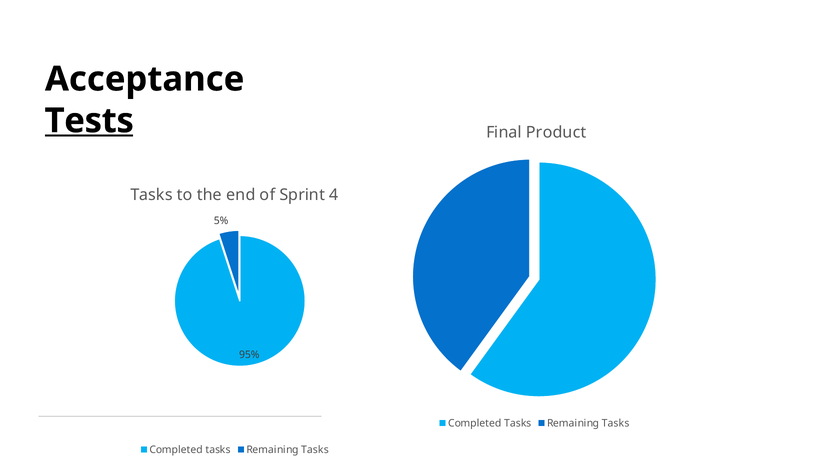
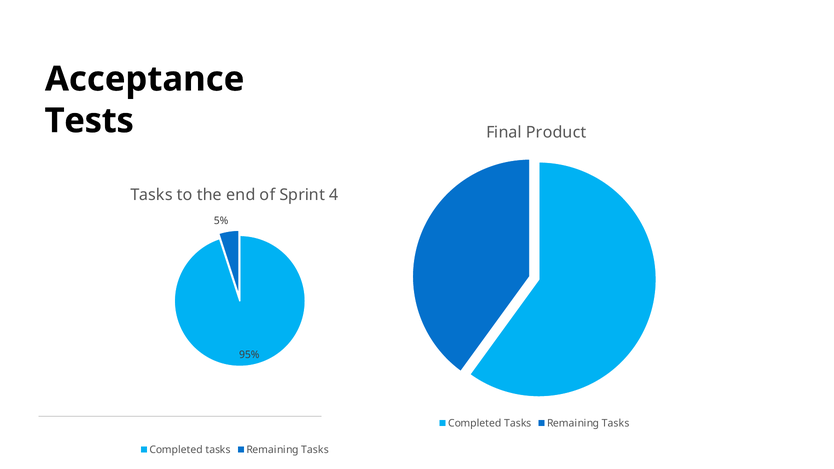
Tests underline: present -> none
